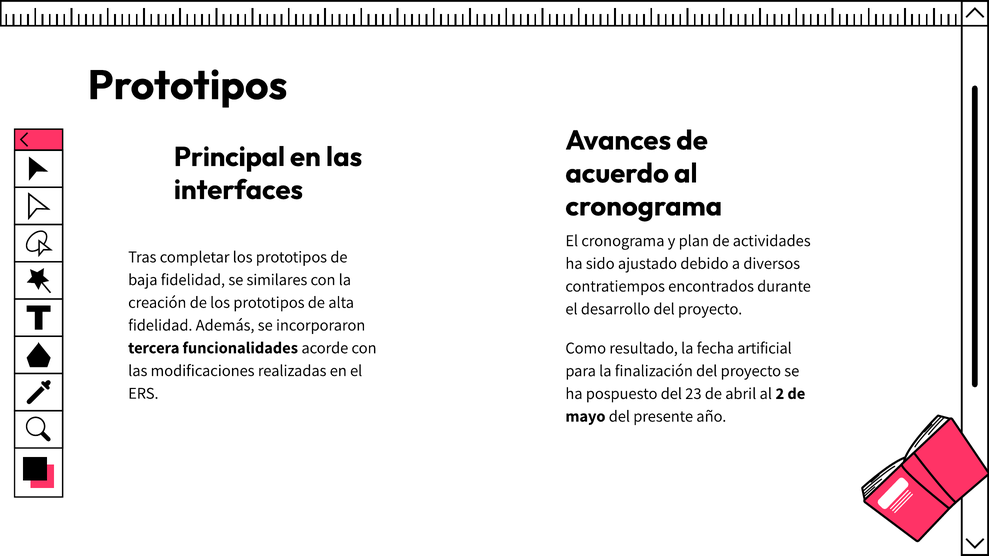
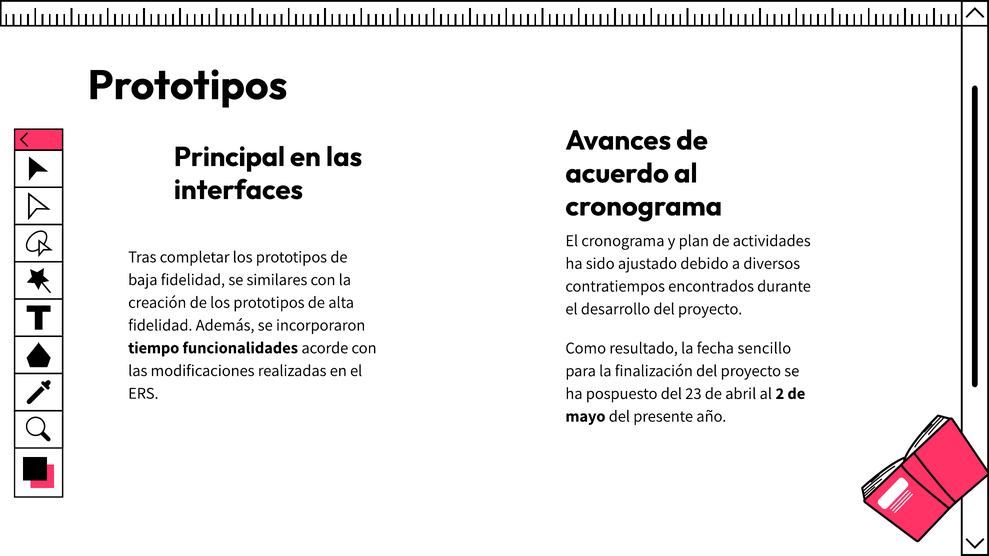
tercera: tercera -> tiempo
artificial: artificial -> sencillo
